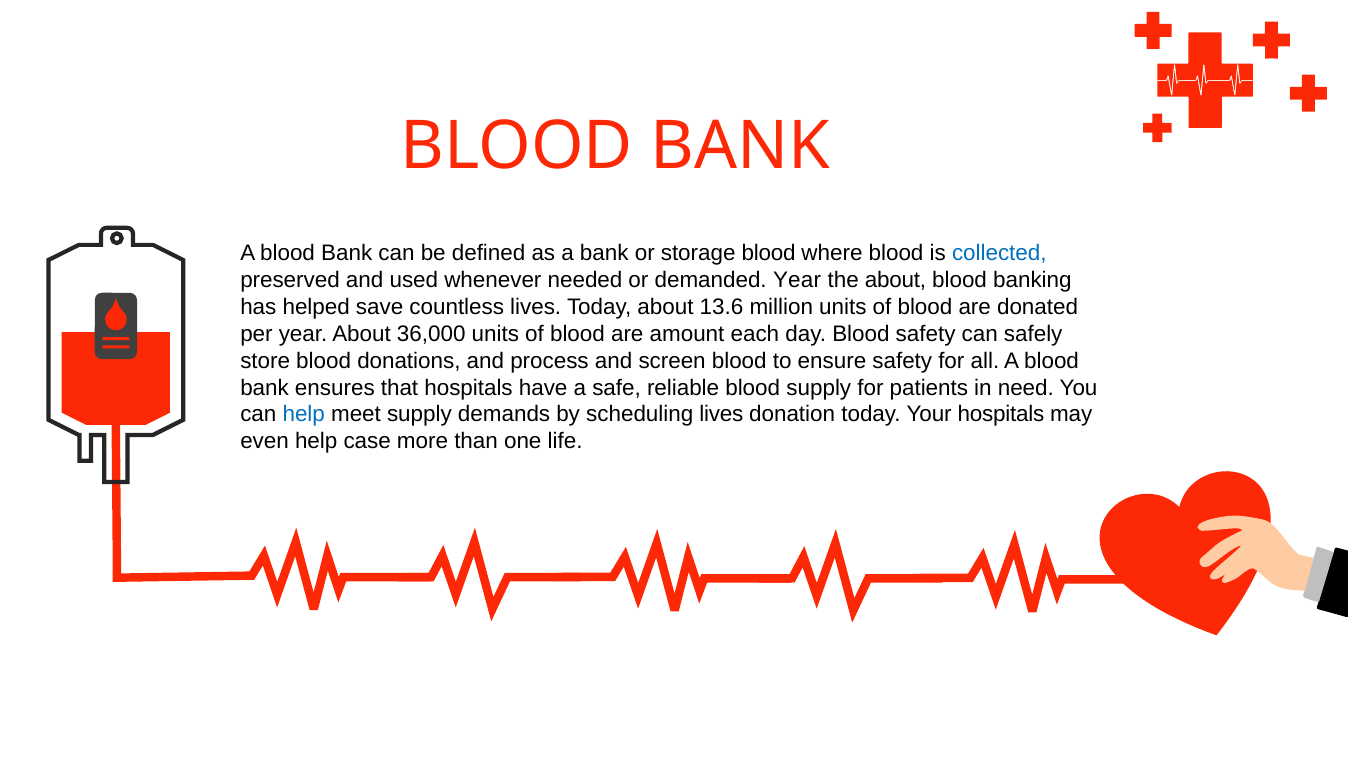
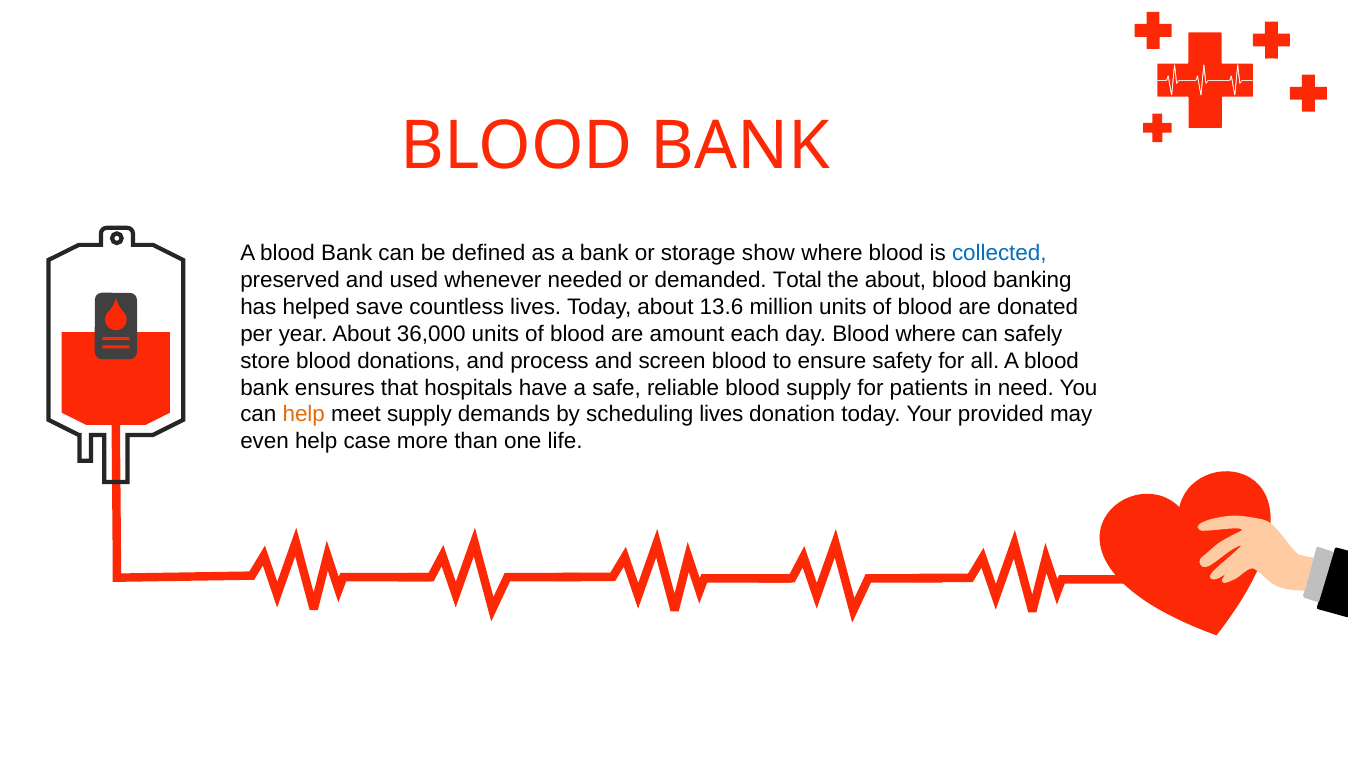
storage blood: blood -> show
demanded Year: Year -> Total
Blood safety: safety -> where
help at (304, 415) colour: blue -> orange
Your hospitals: hospitals -> provided
